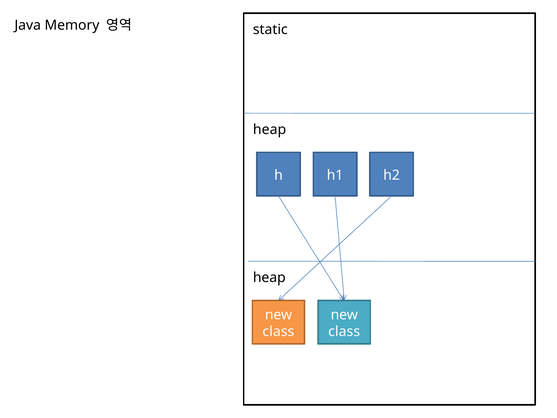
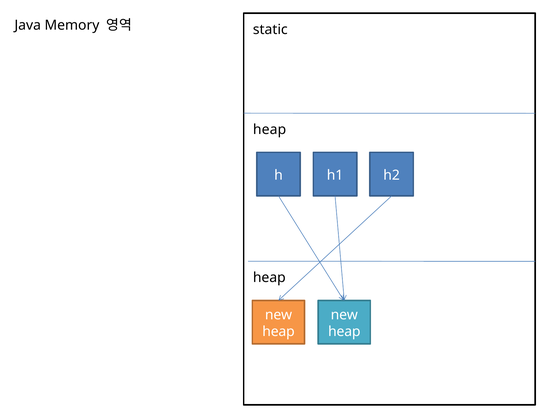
class at (278, 331): class -> heap
class at (344, 331): class -> heap
